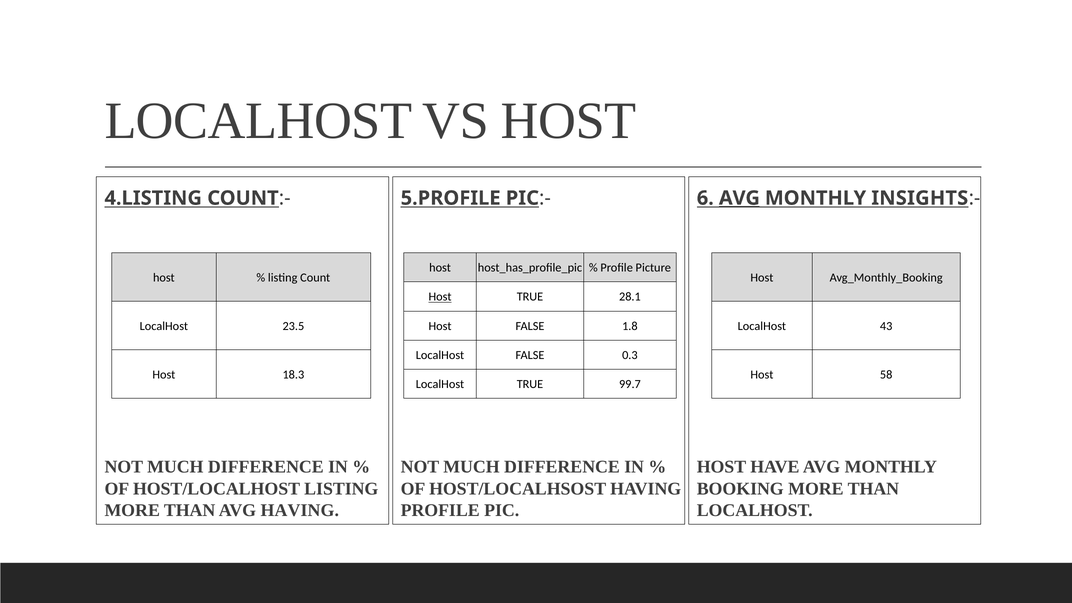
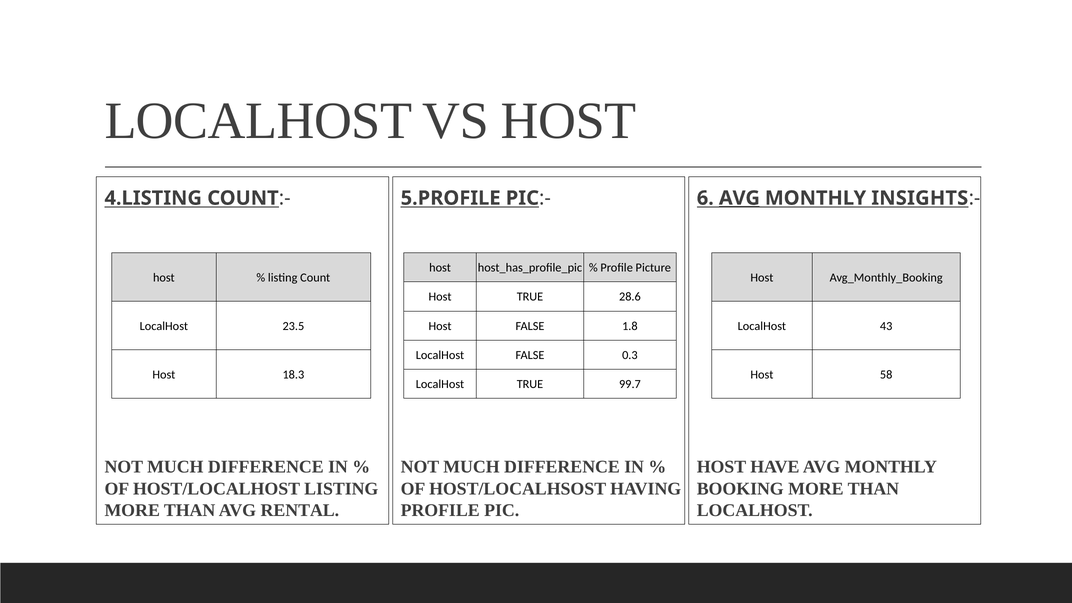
Host at (440, 297) underline: present -> none
28.1: 28.1 -> 28.6
AVG HAVING: HAVING -> RENTAL
